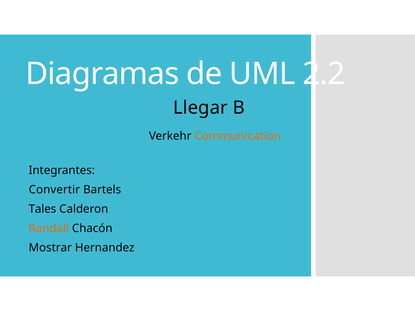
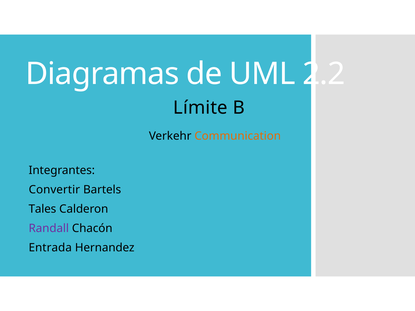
Llegar: Llegar -> Límite
Randall colour: orange -> purple
Mostrar: Mostrar -> Entrada
